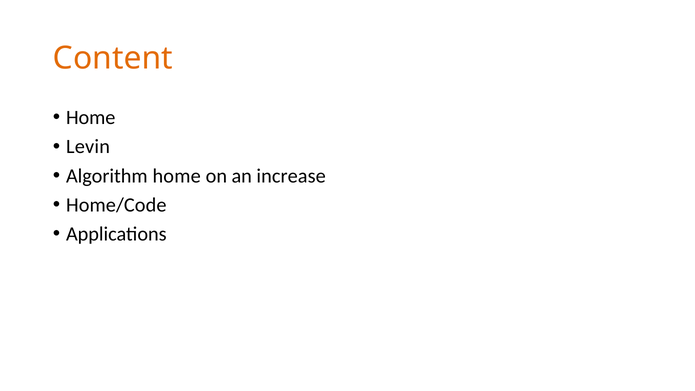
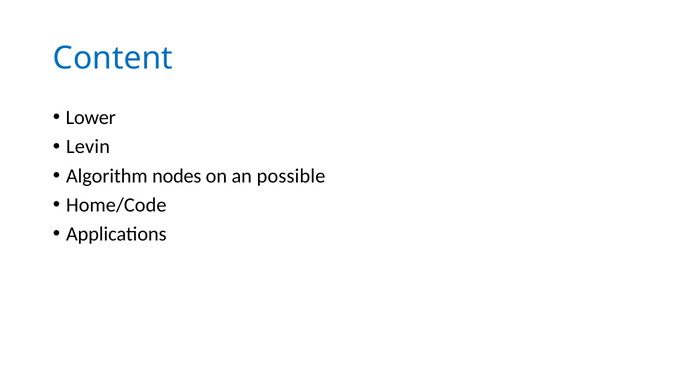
Content colour: orange -> blue
Home at (91, 118): Home -> Lower
Algorithm home: home -> nodes
increase: increase -> possible
